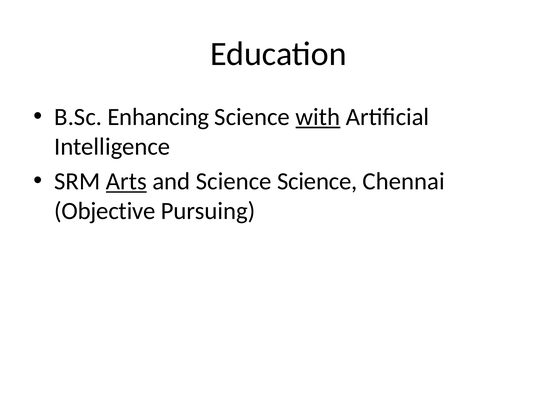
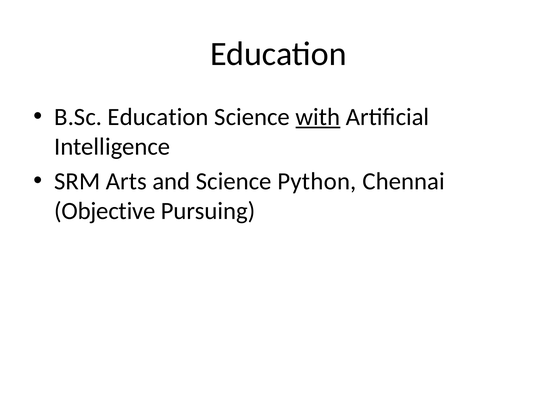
B.Sc Enhancing: Enhancing -> Education
Arts underline: present -> none
Science Science: Science -> Python
